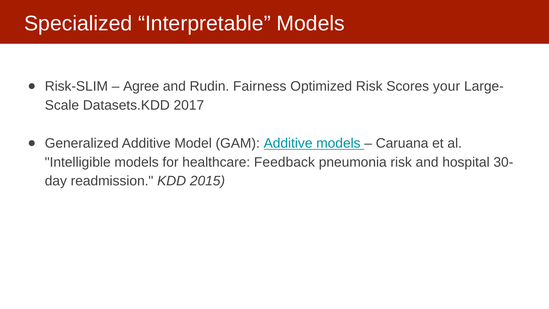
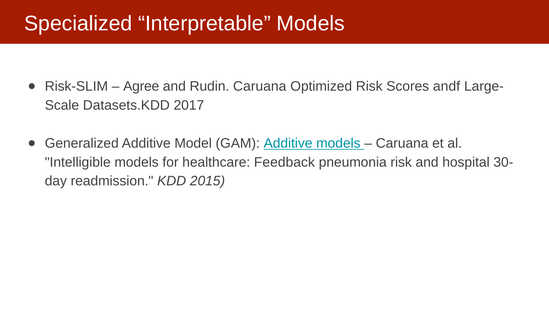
Rudin Fairness: Fairness -> Caruana
your: your -> andf
